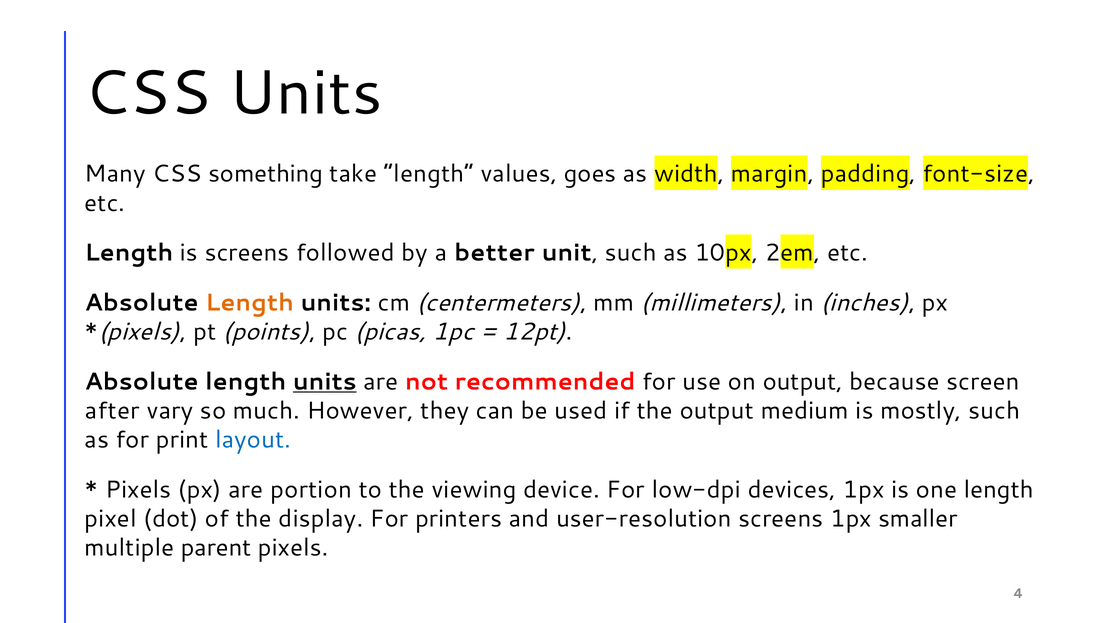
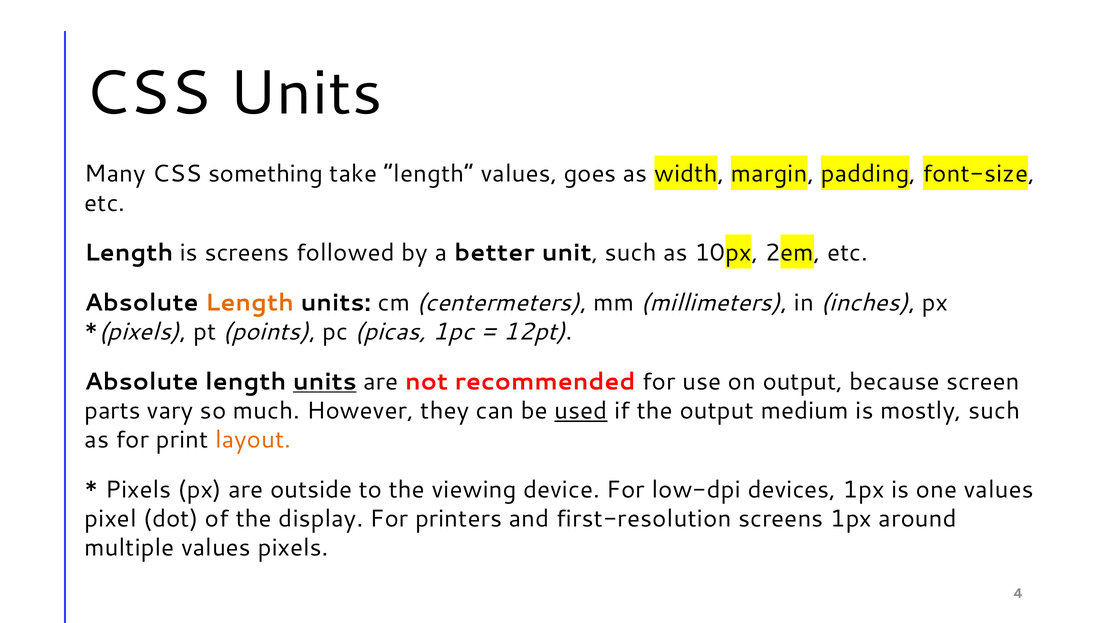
after: after -> parts
used underline: none -> present
layout colour: blue -> orange
portion: portion -> outside
one length: length -> values
user-resolution: user-resolution -> first-resolution
smaller: smaller -> around
multiple parent: parent -> values
